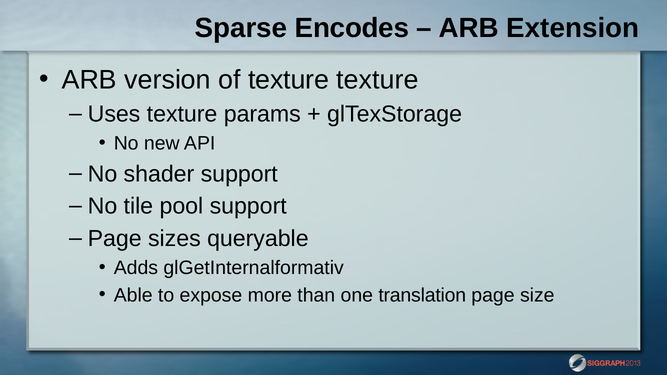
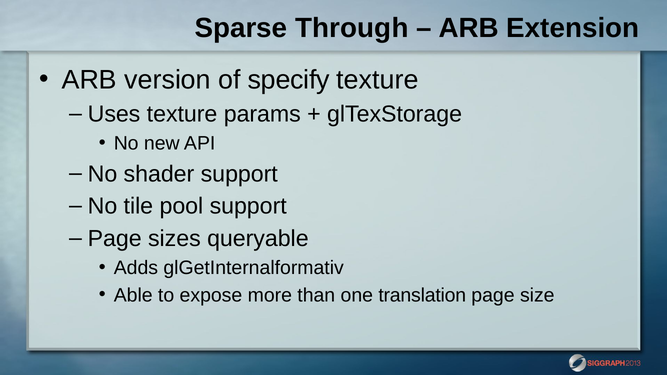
Encodes: Encodes -> Through
of texture: texture -> specify
